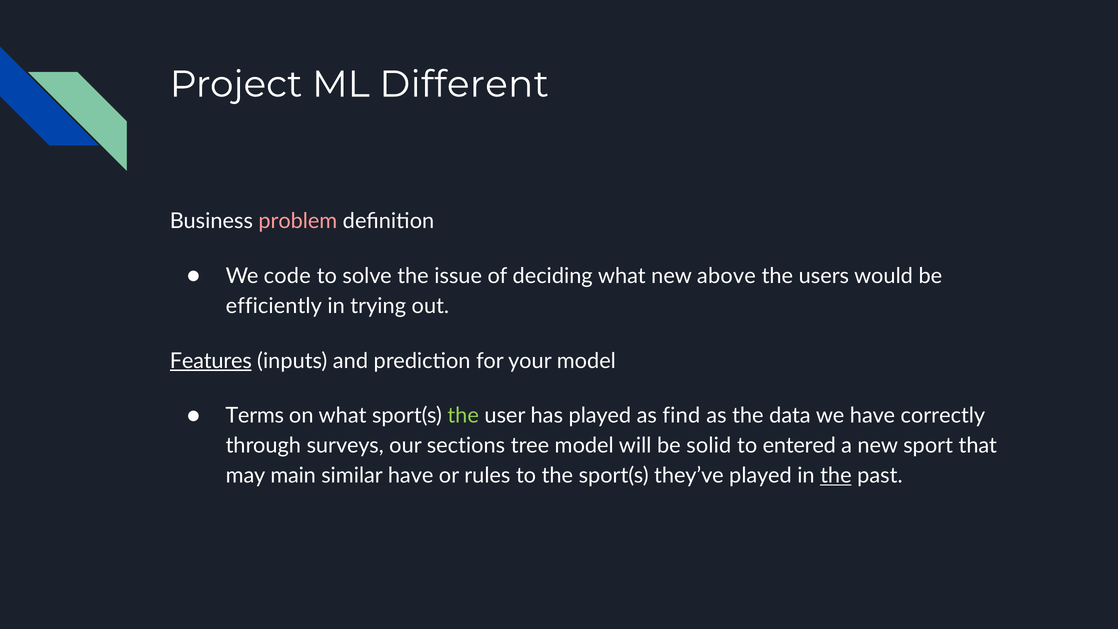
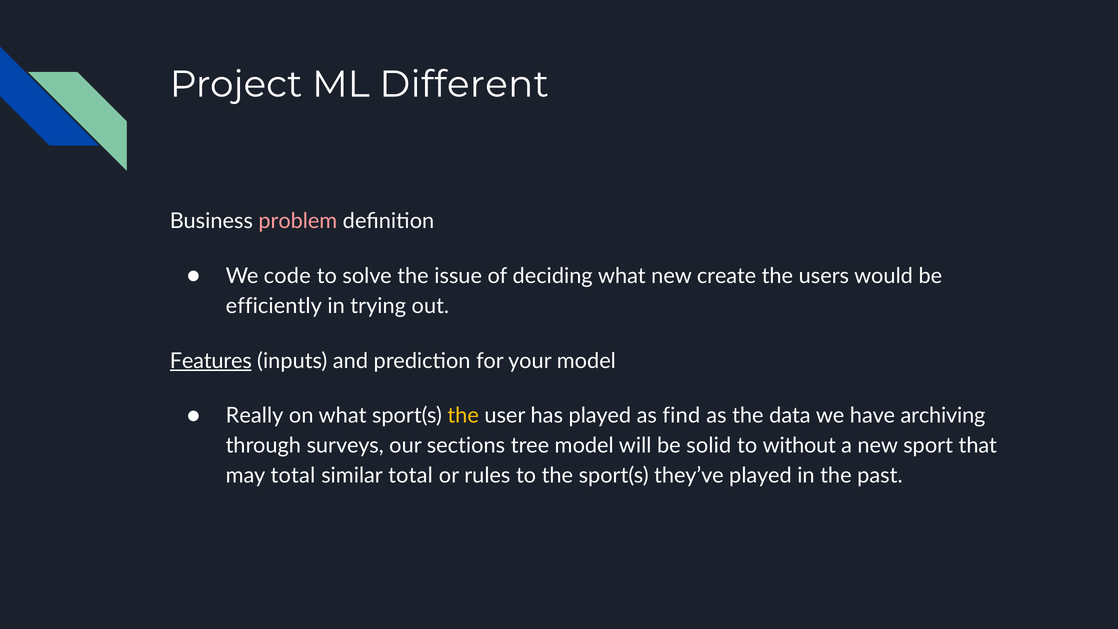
above: above -> create
Terms: Terms -> Really
the at (463, 416) colour: light green -> yellow
correctly: correctly -> archiving
entered: entered -> without
may main: main -> total
similar have: have -> total
the at (836, 476) underline: present -> none
